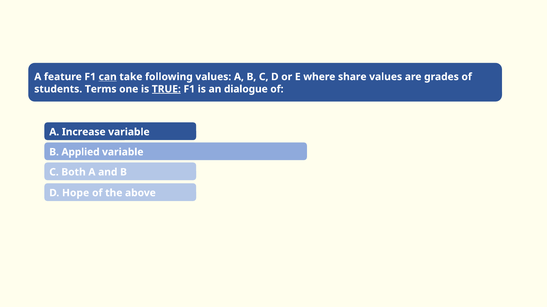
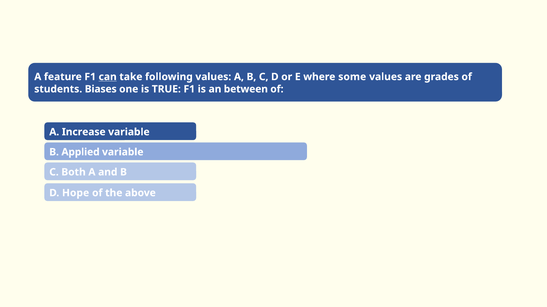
share: share -> some
Terms: Terms -> Biases
TRUE underline: present -> none
dialogue: dialogue -> between
